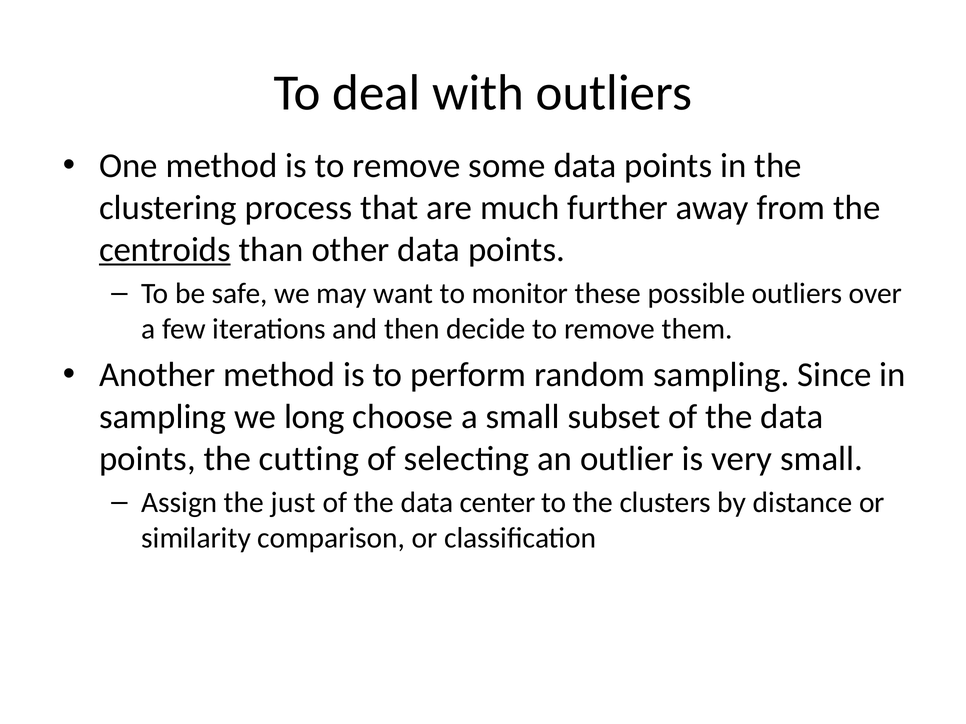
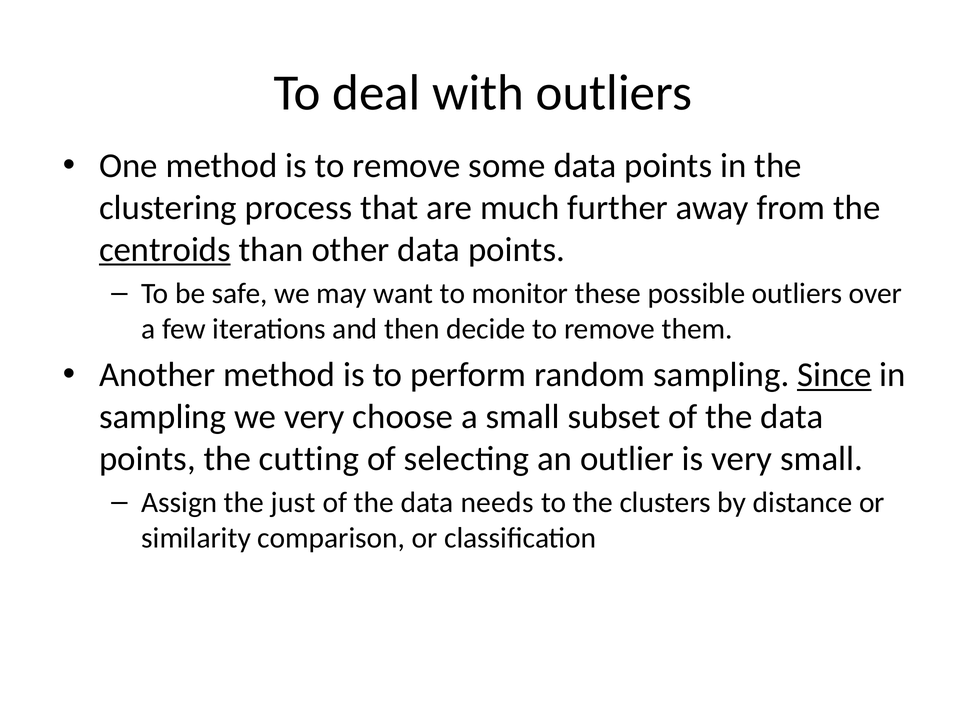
Since underline: none -> present
we long: long -> very
center: center -> needs
